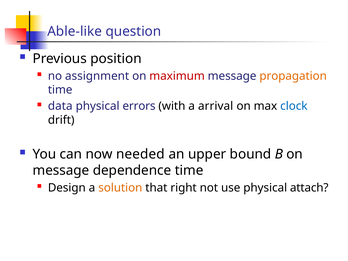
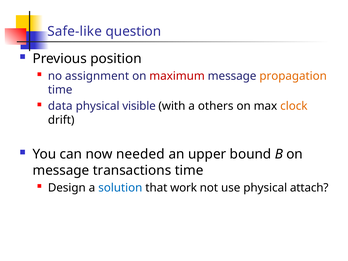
Able-like: Able-like -> Safe-like
errors: errors -> visible
arrival: arrival -> others
clock colour: blue -> orange
dependence: dependence -> transactions
solution colour: orange -> blue
right: right -> work
